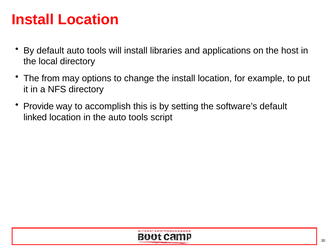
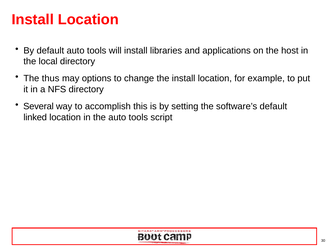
from: from -> thus
Provide: Provide -> Several
